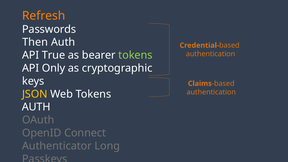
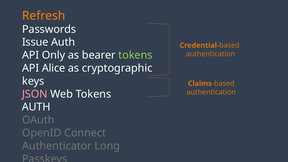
Then: Then -> Issue
True: True -> Only
Only: Only -> Alice
JSON colour: yellow -> pink
